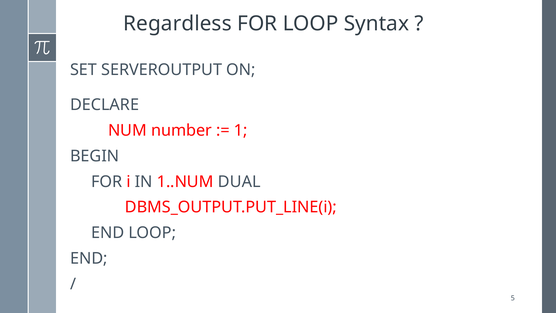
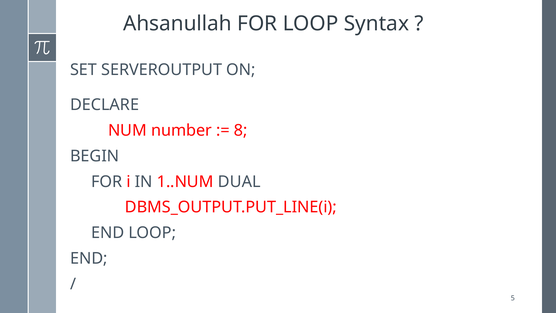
Regardless: Regardless -> Ahsanullah
1: 1 -> 8
